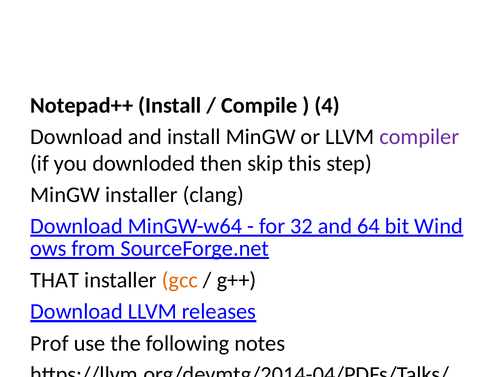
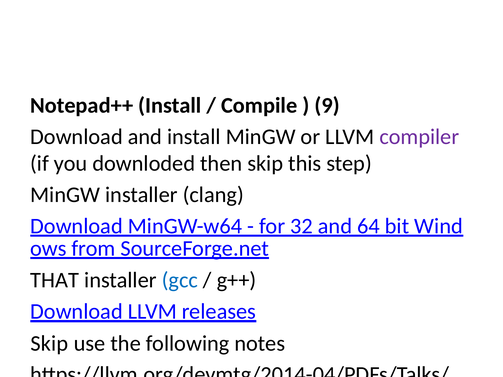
4: 4 -> 9
gcc colour: orange -> blue
Prof at (49, 344): Prof -> Skip
